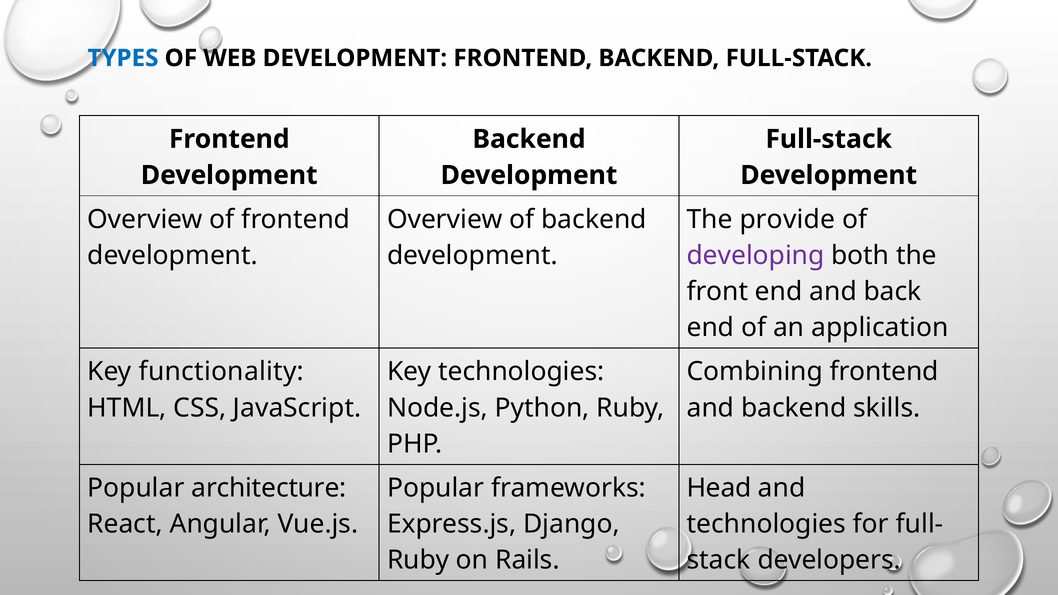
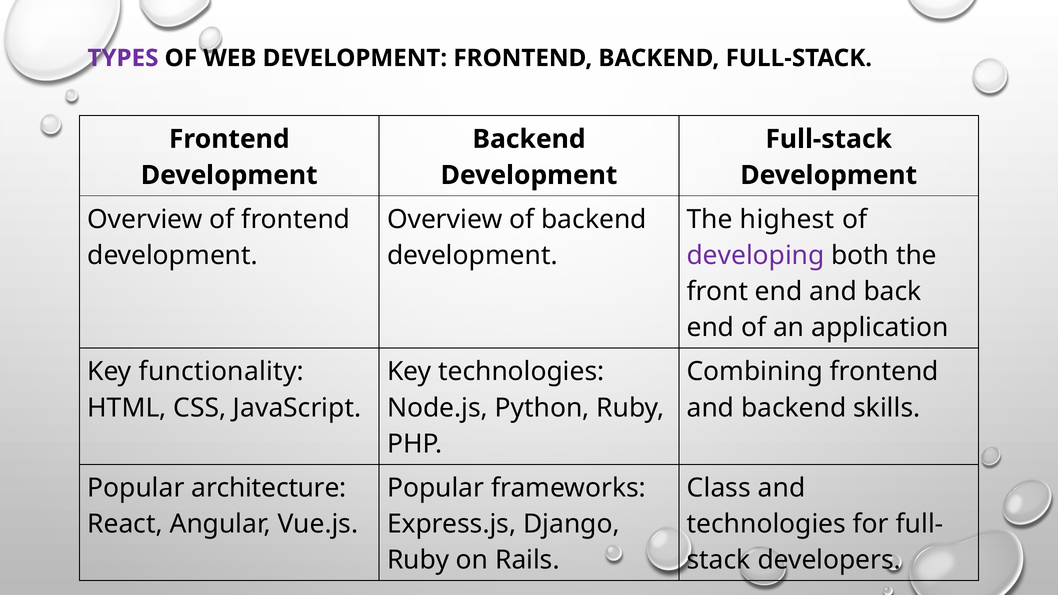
TYPES colour: blue -> purple
provide: provide -> highest
Head: Head -> Class
